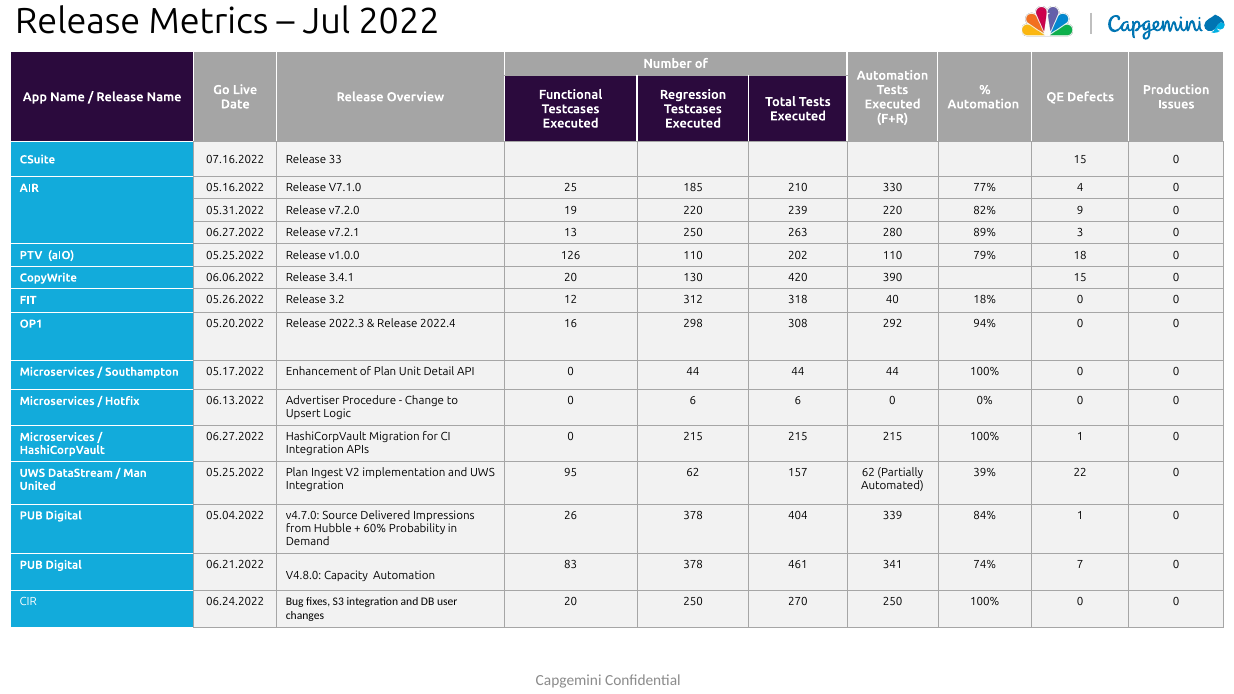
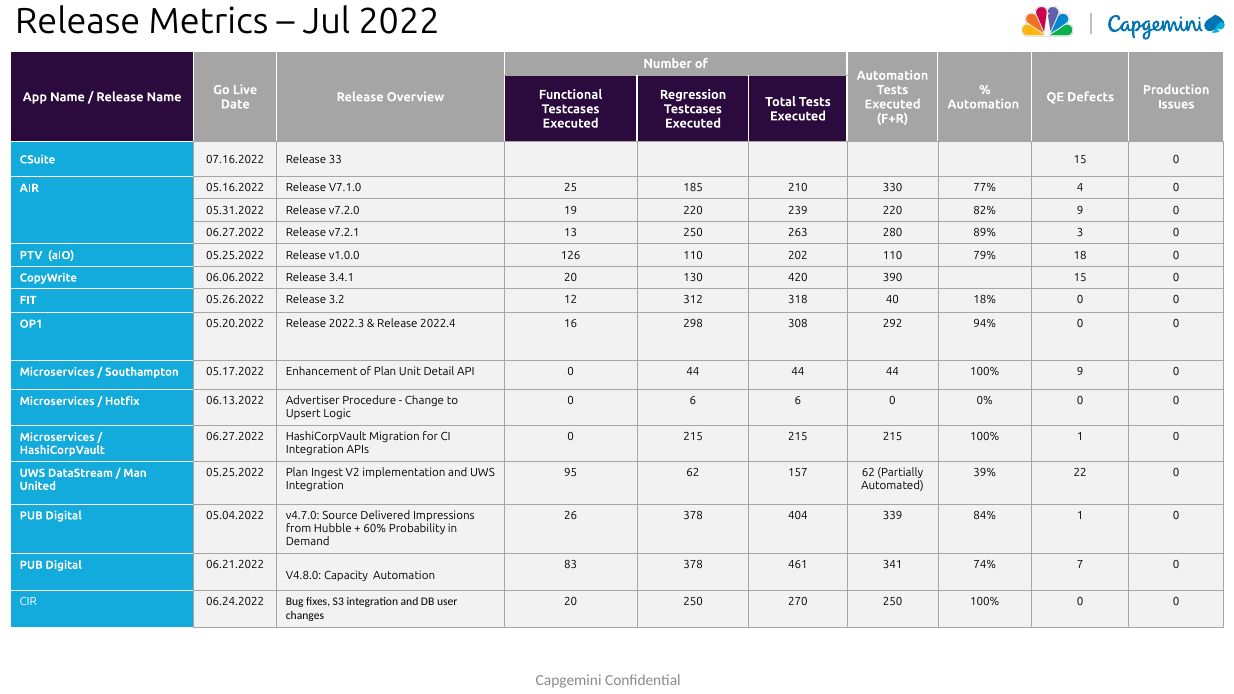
44 100% 0: 0 -> 9
